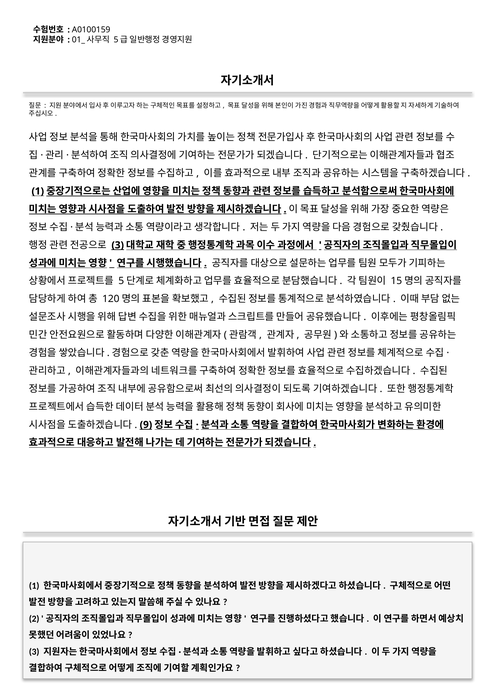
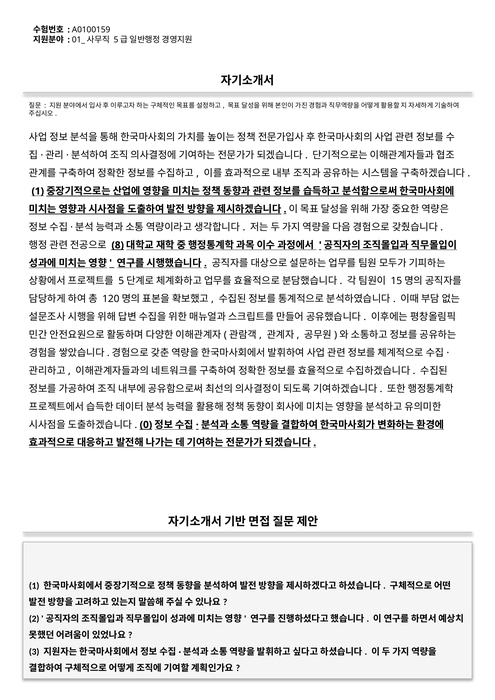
3 at (118, 245): 3 -> 8
9: 9 -> 0
